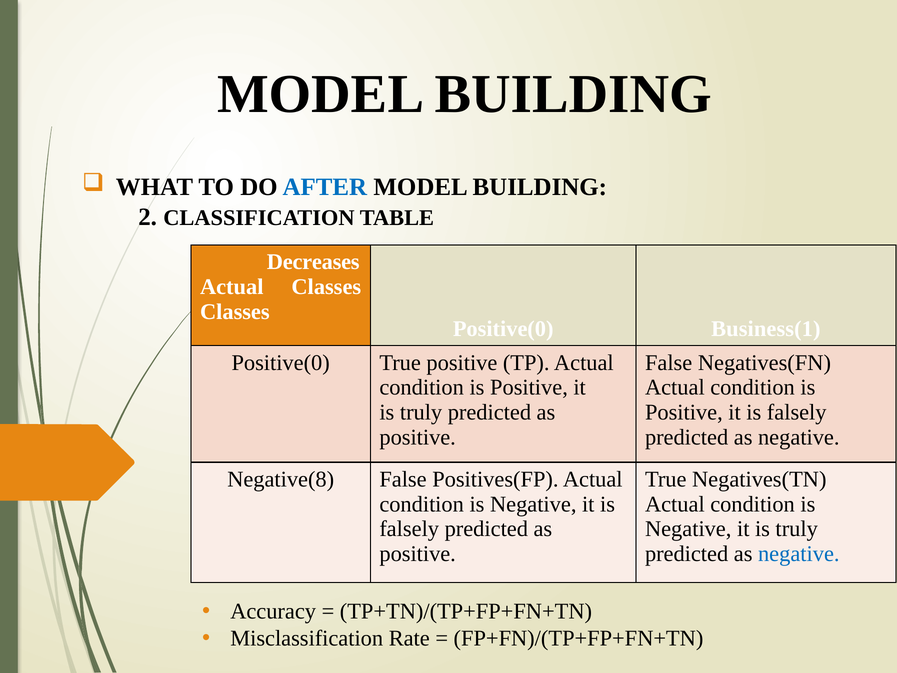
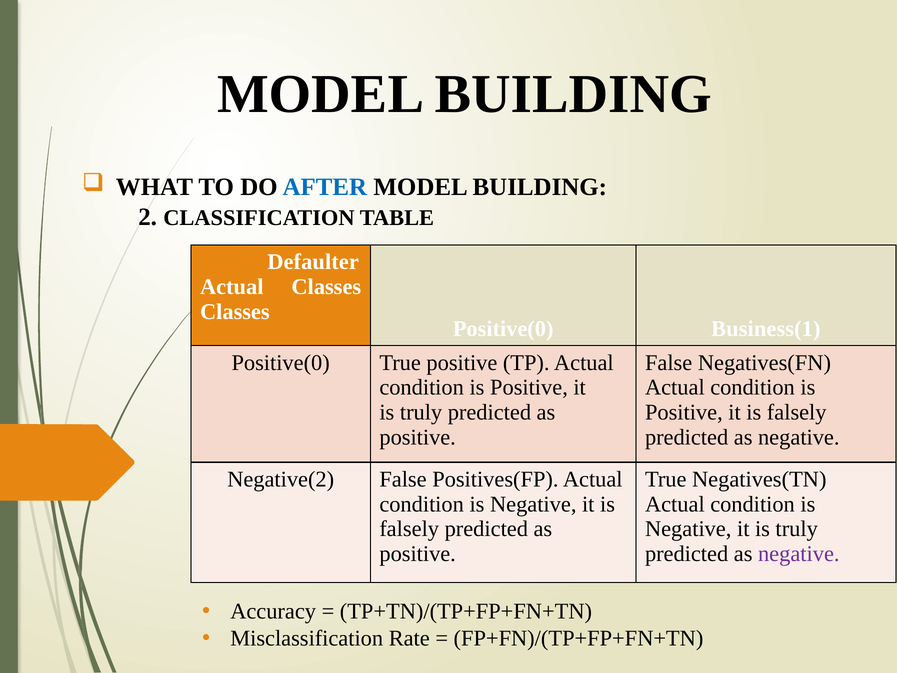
Decreases: Decreases -> Defaulter
Negative(8: Negative(8 -> Negative(2
negative at (799, 554) colour: blue -> purple
